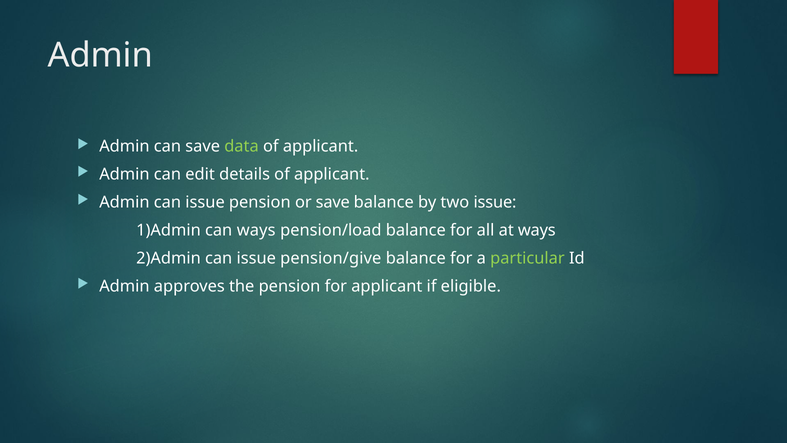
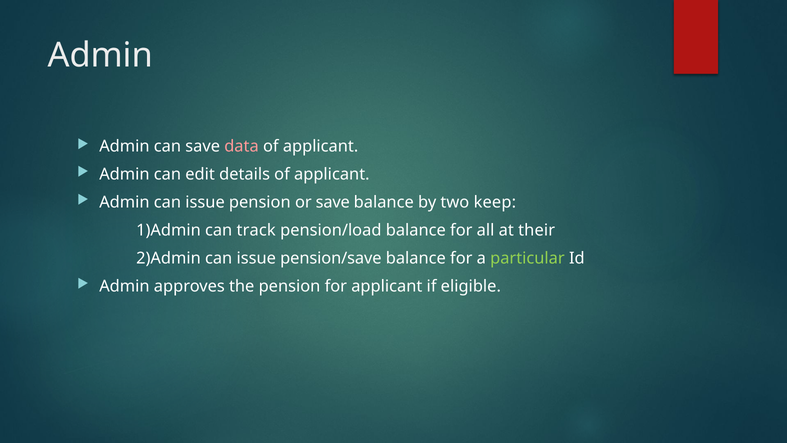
data colour: light green -> pink
two issue: issue -> keep
can ways: ways -> track
at ways: ways -> their
pension/give: pension/give -> pension/save
